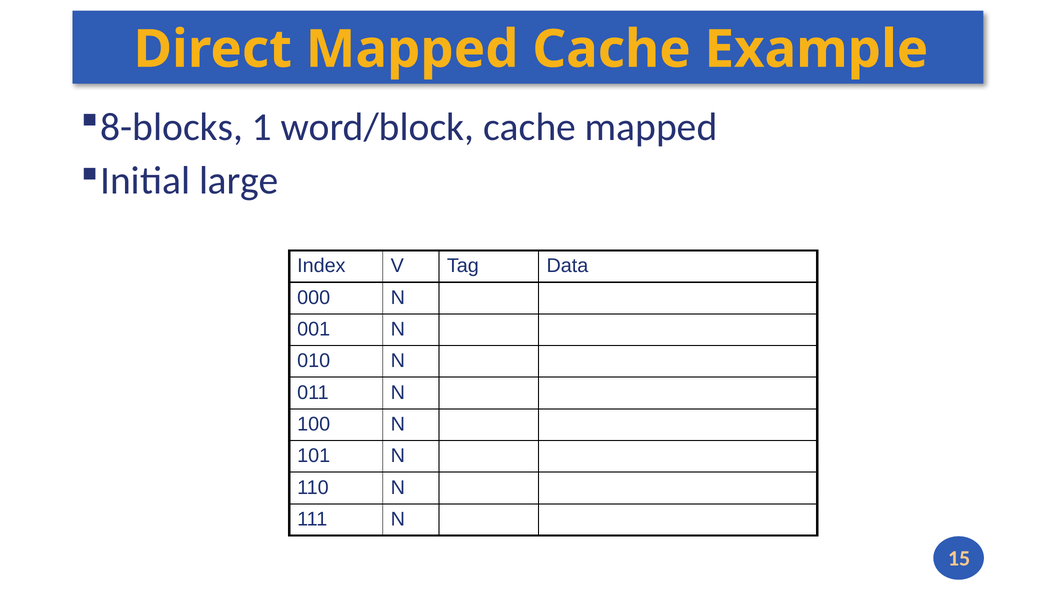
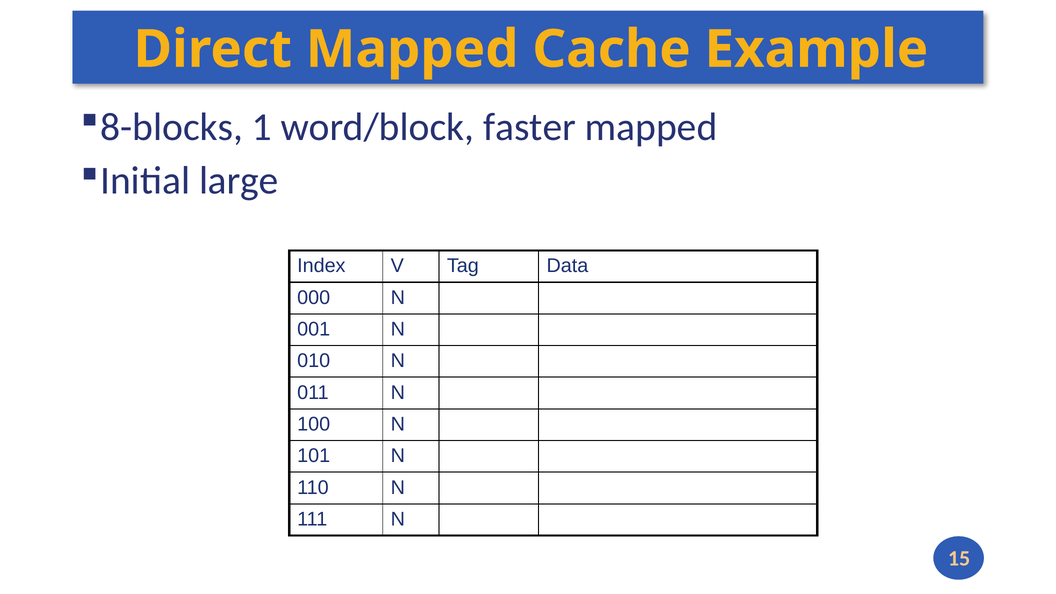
word/block cache: cache -> faster
